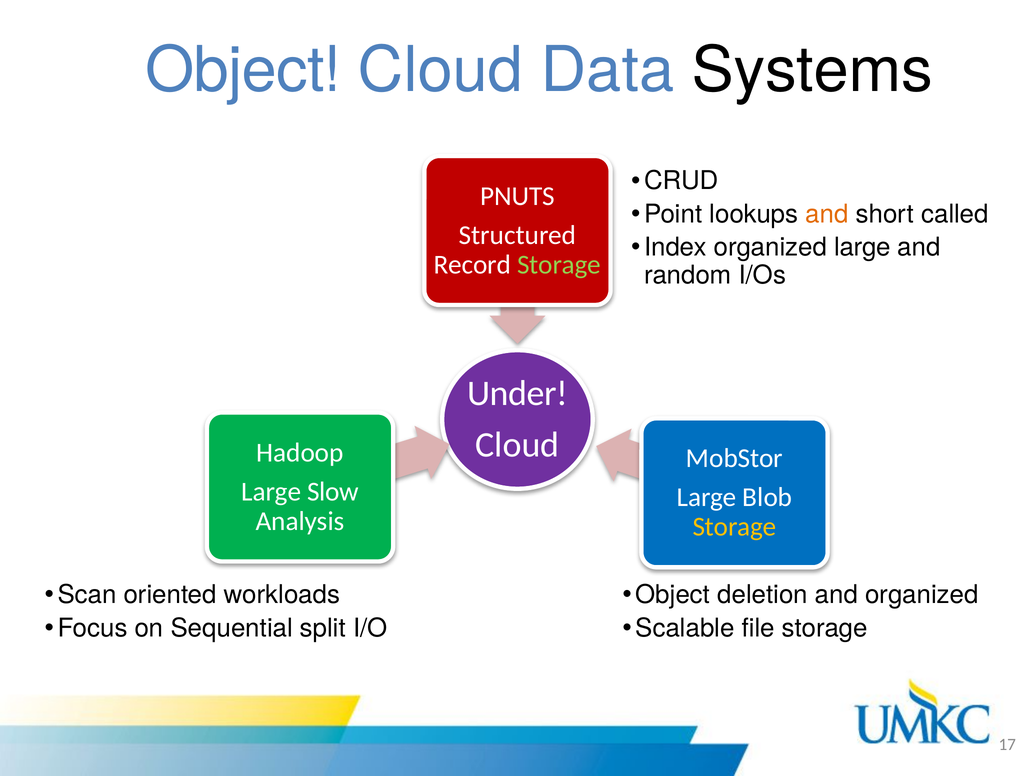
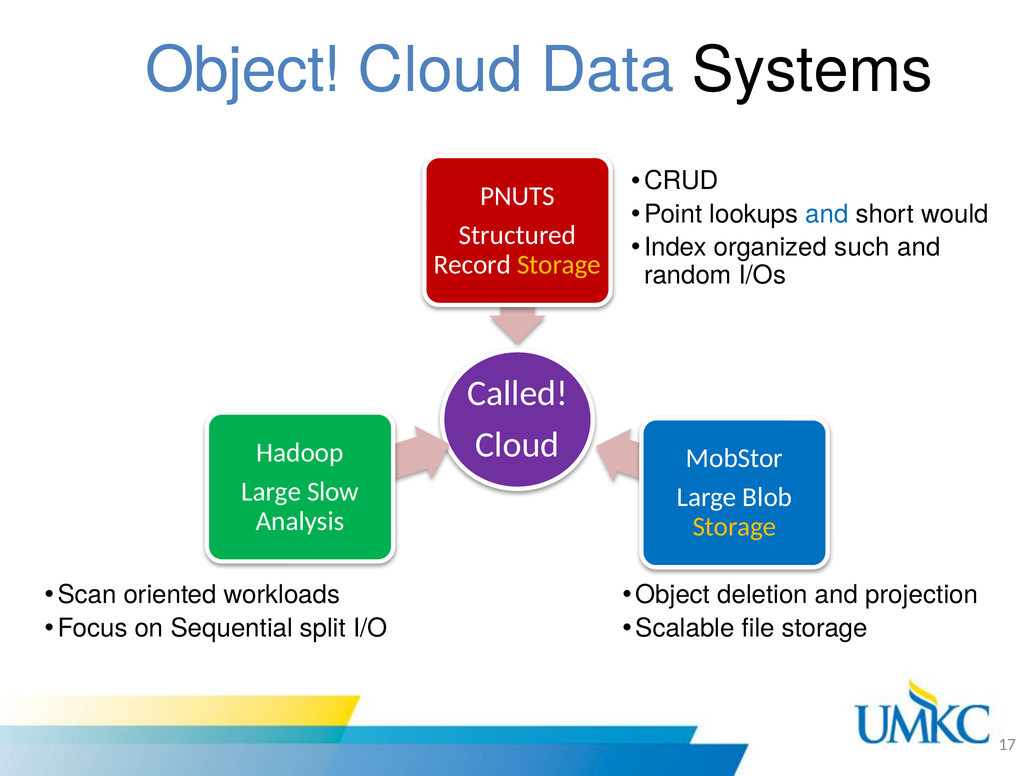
and at (827, 214) colour: orange -> blue
called: called -> would
organized large: large -> such
Storage at (559, 265) colour: light green -> yellow
Under: Under -> Called
and organized: organized -> projection
